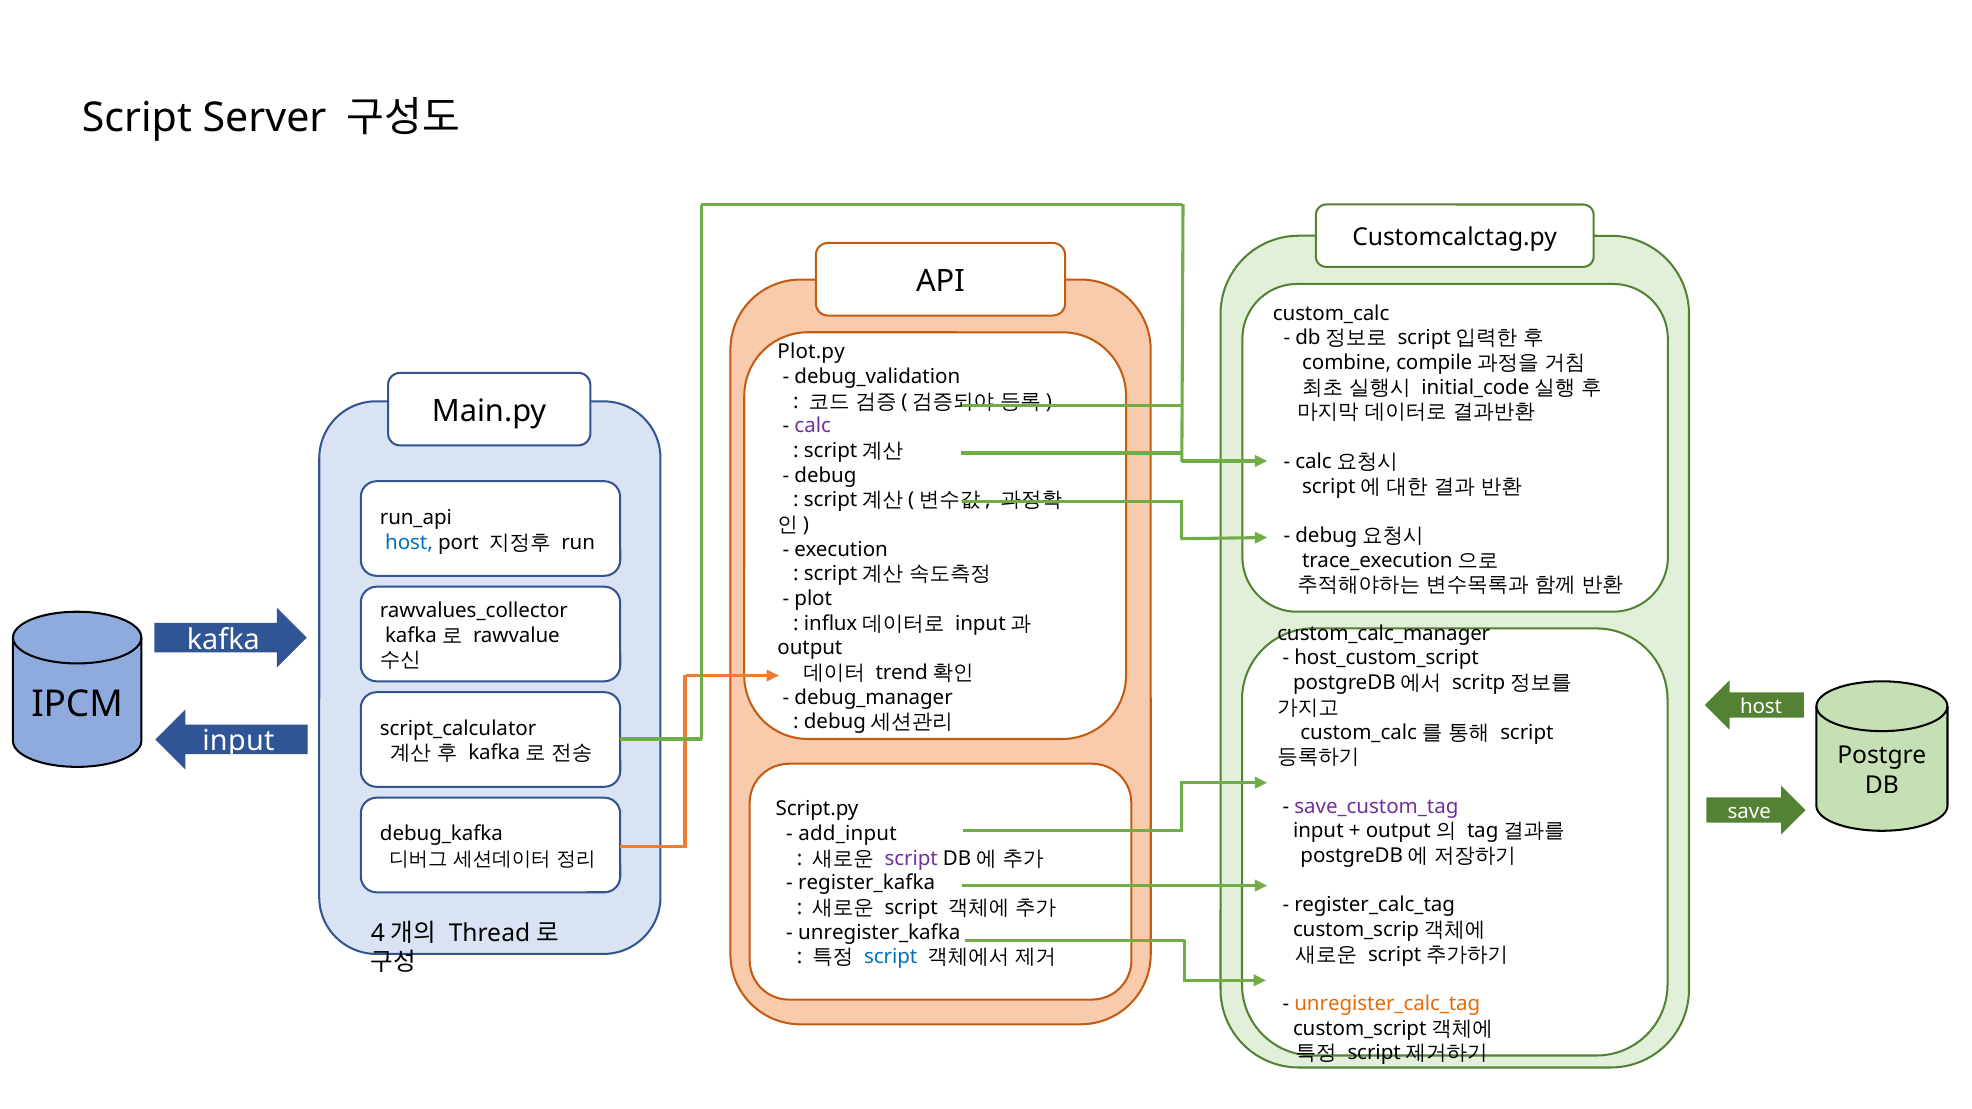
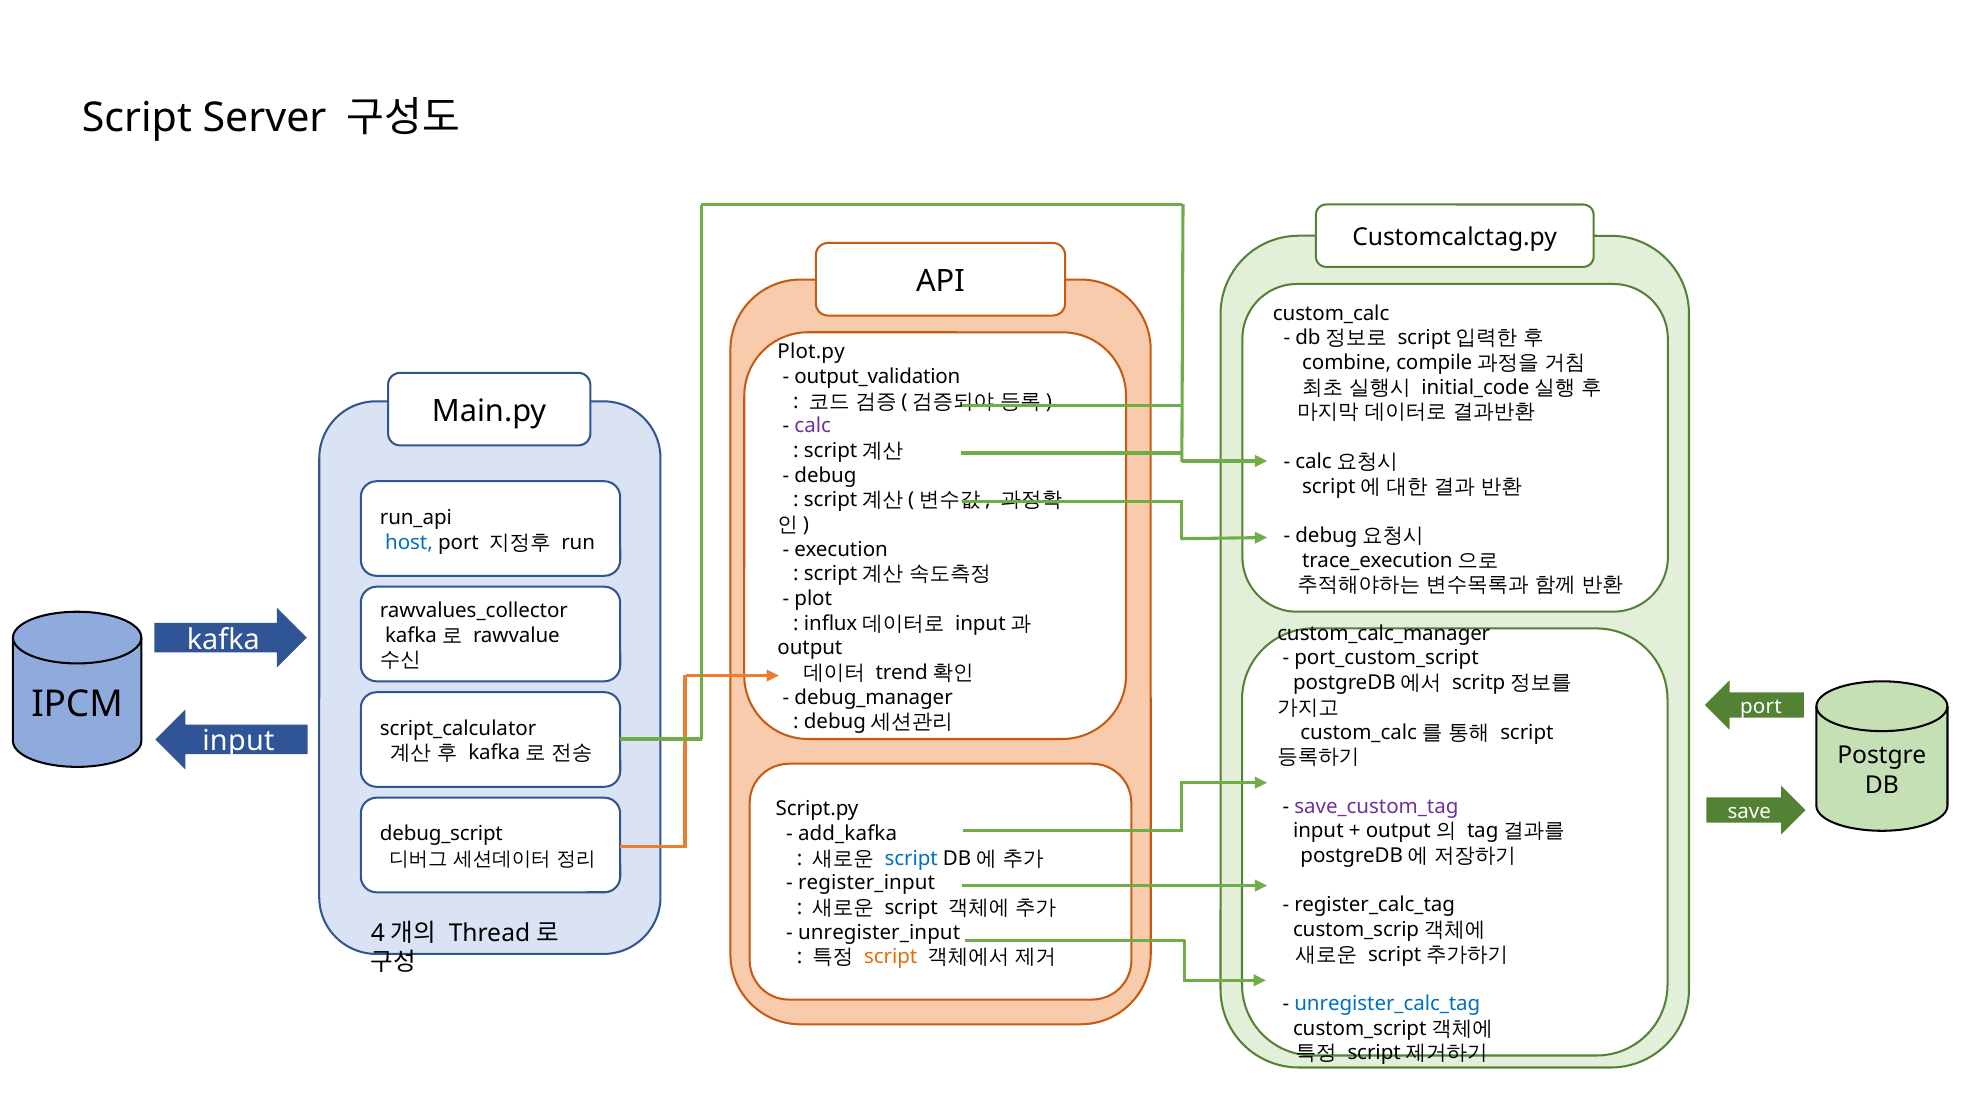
debug_validation: debug_validation -> output_validation
host_custom_script: host_custom_script -> port_custom_script
host at (1761, 707): host -> port
add_input: add_input -> add_kafka
debug_kafka: debug_kafka -> debug_script
script at (911, 859) colour: purple -> blue
register_kafka: register_kafka -> register_input
unregister_kafka: unregister_kafka -> unregister_input
script at (891, 957) colour: blue -> orange
unregister_calc_tag colour: orange -> blue
